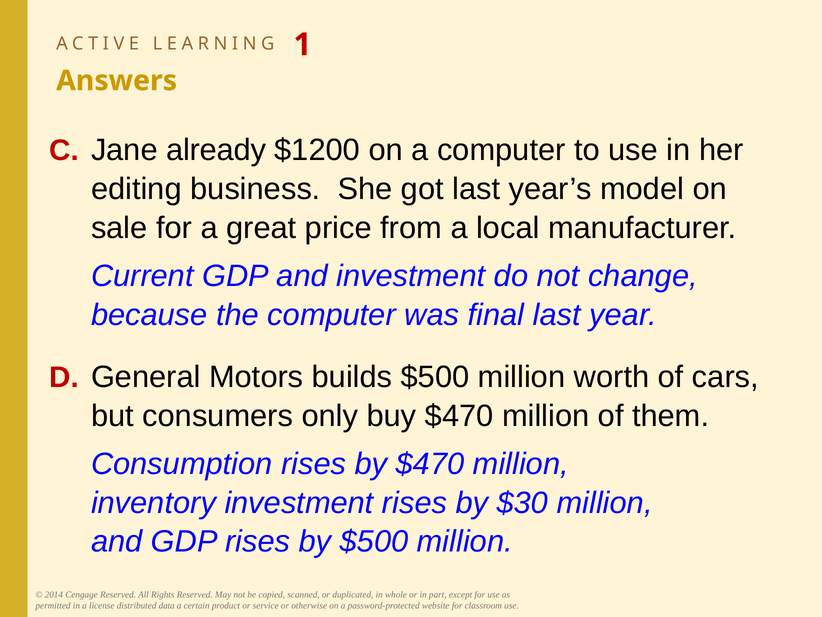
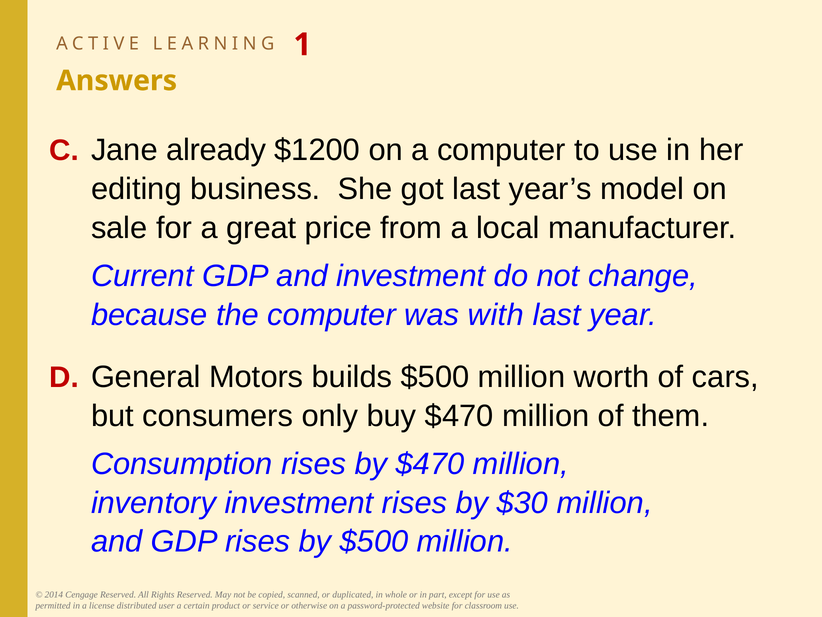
final: final -> with
data: data -> user
